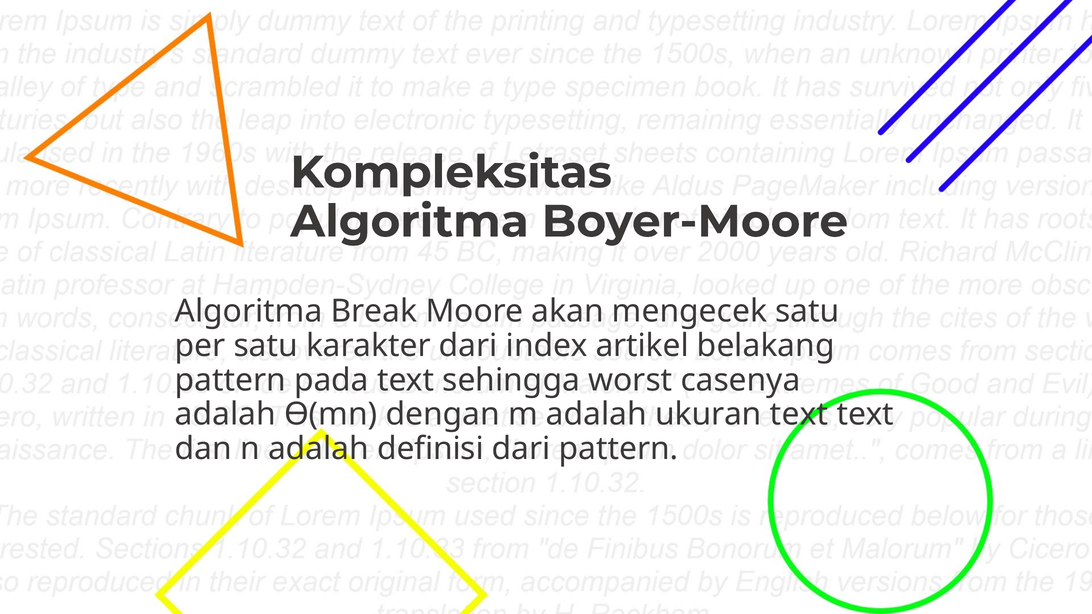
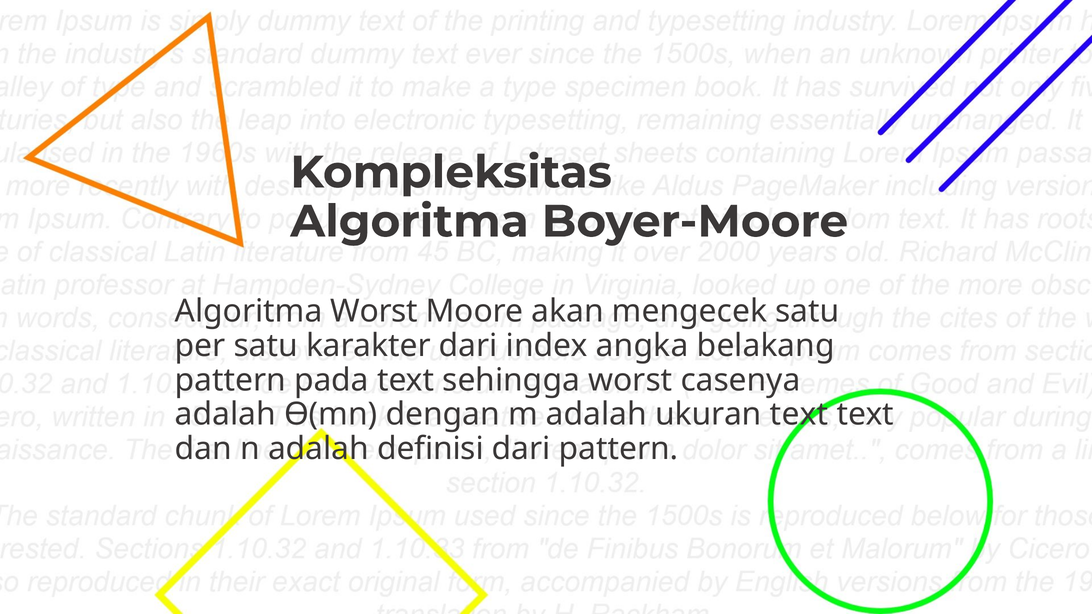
Algoritma Break: Break -> Worst
artikel: artikel -> angka
